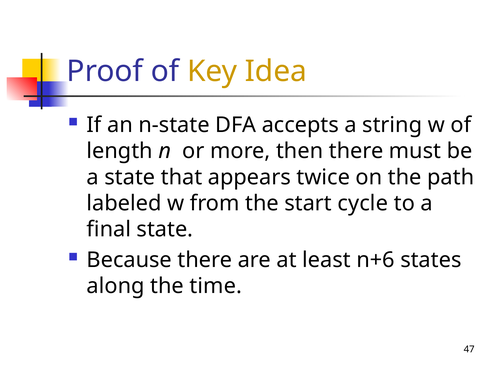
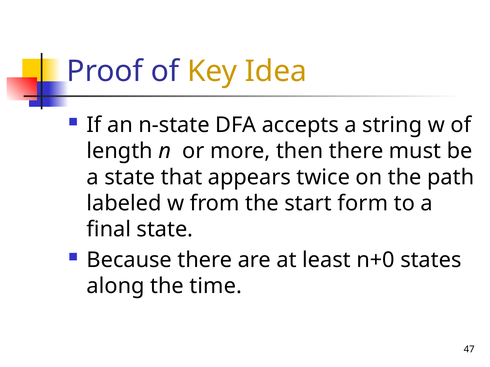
cycle: cycle -> form
n+6: n+6 -> n+0
